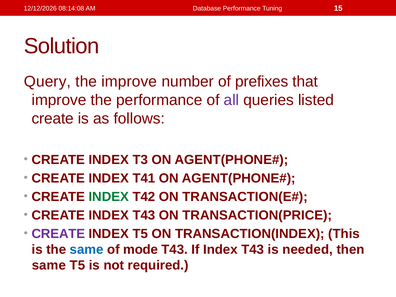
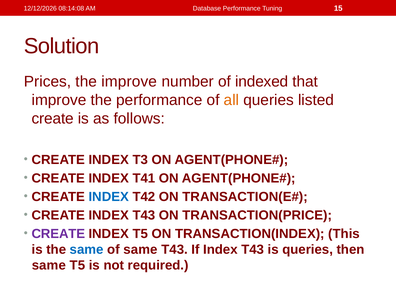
Query: Query -> Prices
prefixes: prefixes -> indexed
all colour: purple -> orange
INDEX at (109, 197) colour: green -> blue
of mode: mode -> same
is needed: needed -> queries
